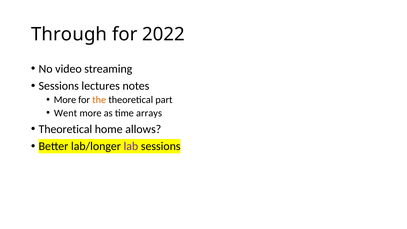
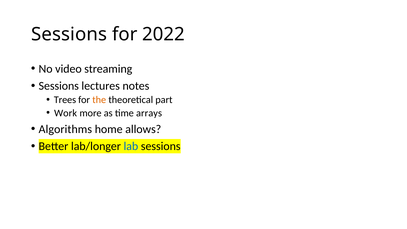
Through at (69, 34): Through -> Sessions
More at (65, 100): More -> Trees
Went: Went -> Work
Theoretical at (65, 129): Theoretical -> Algorithms
lab colour: purple -> blue
